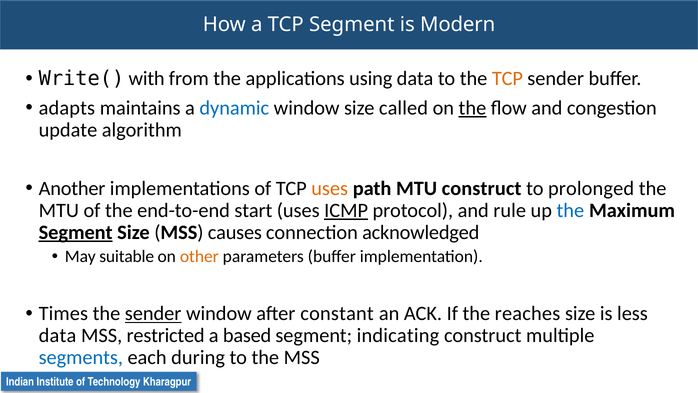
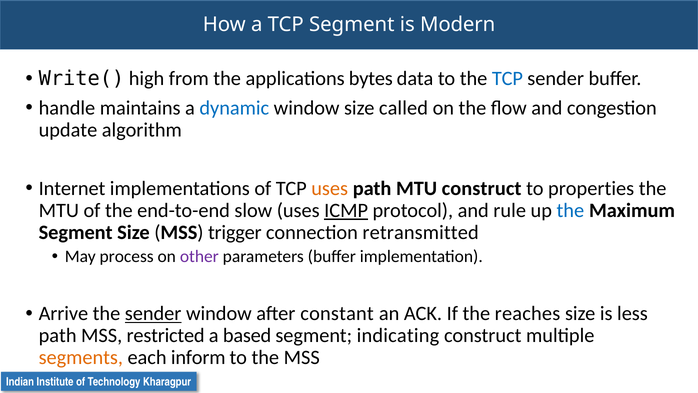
with: with -> high
using: using -> bytes
TCP at (507, 79) colour: orange -> blue
adapts: adapts -> handle
the at (472, 108) underline: present -> none
Another: Another -> Internet
prolonged: prolonged -> properties
start: start -> slow
Segment at (76, 232) underline: present -> none
causes: causes -> trigger
acknowledged: acknowledged -> retransmitted
suitable: suitable -> process
other colour: orange -> purple
Times: Times -> Arrive
data at (58, 335): data -> path
segments colour: blue -> orange
during: during -> inform
